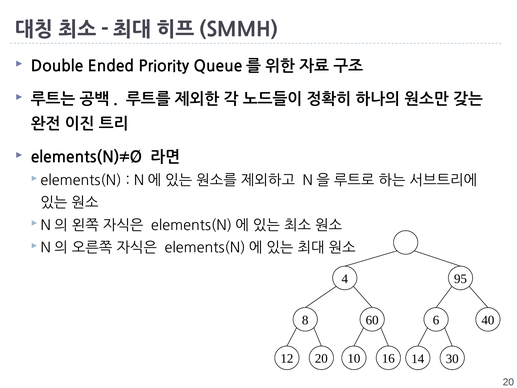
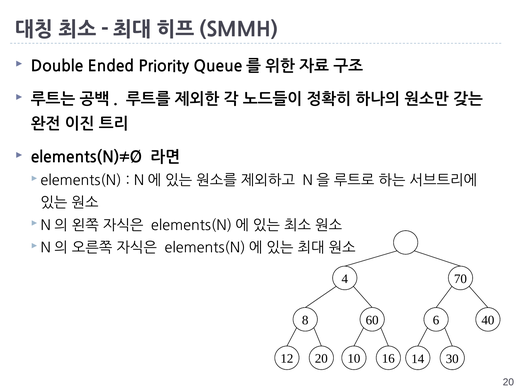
95: 95 -> 70
